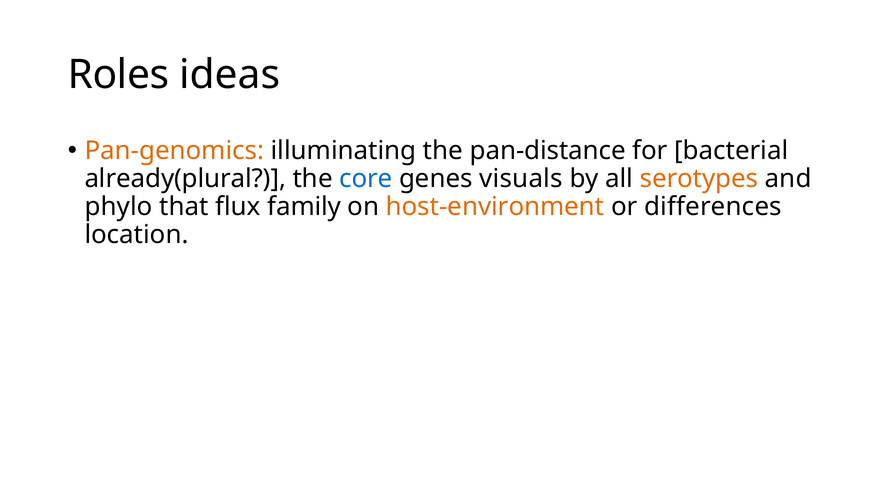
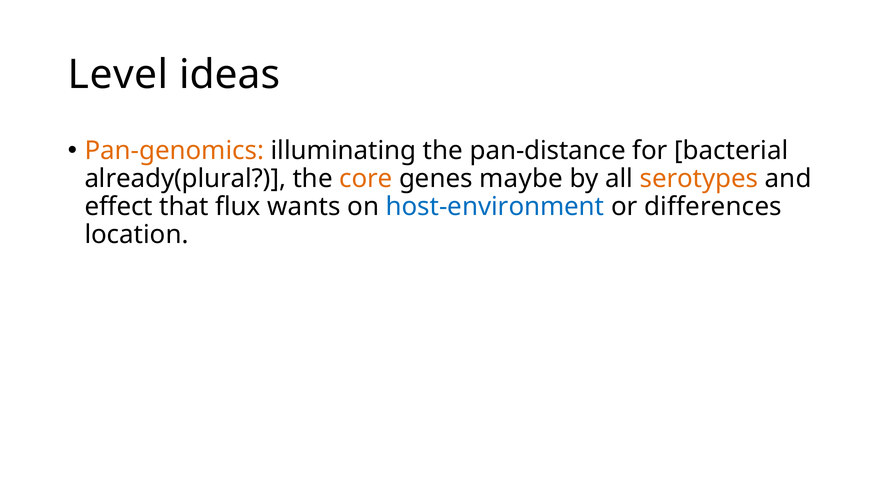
Roles: Roles -> Level
core colour: blue -> orange
visuals: visuals -> maybe
phylo: phylo -> effect
family: family -> wants
host-environment colour: orange -> blue
